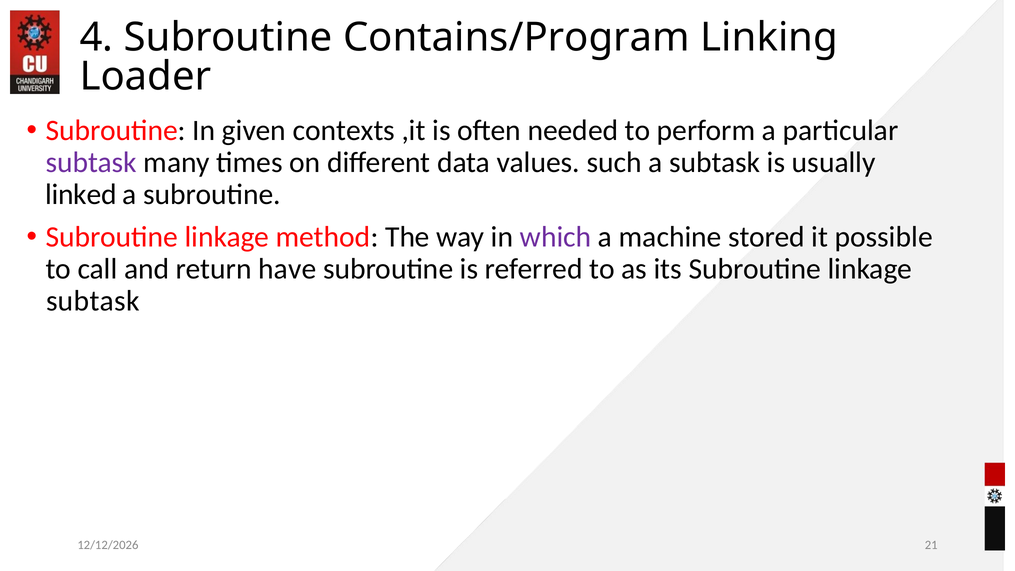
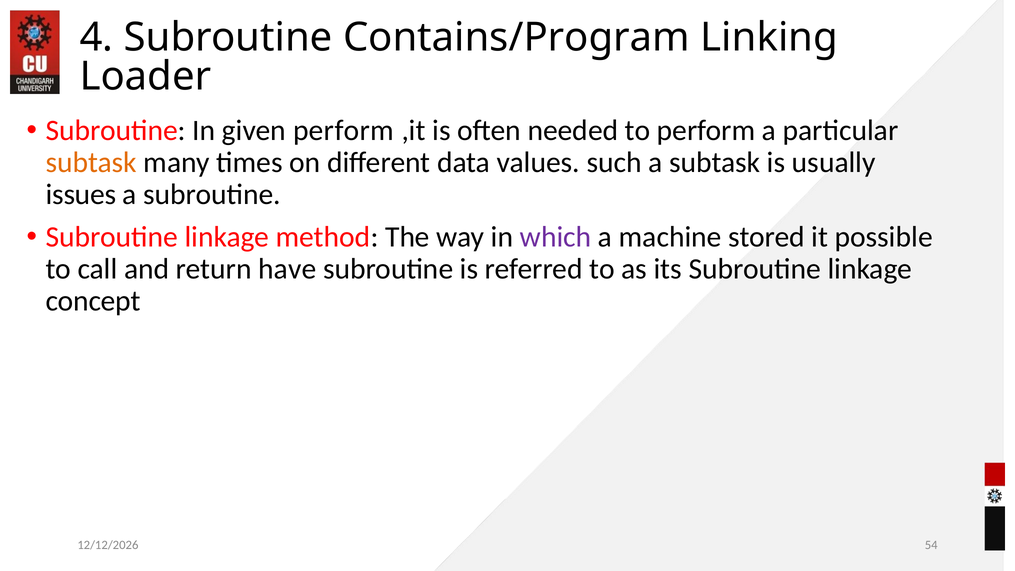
given contexts: contexts -> perform
subtask at (91, 163) colour: purple -> orange
linked: linked -> issues
subtask at (93, 301): subtask -> concept
21: 21 -> 54
